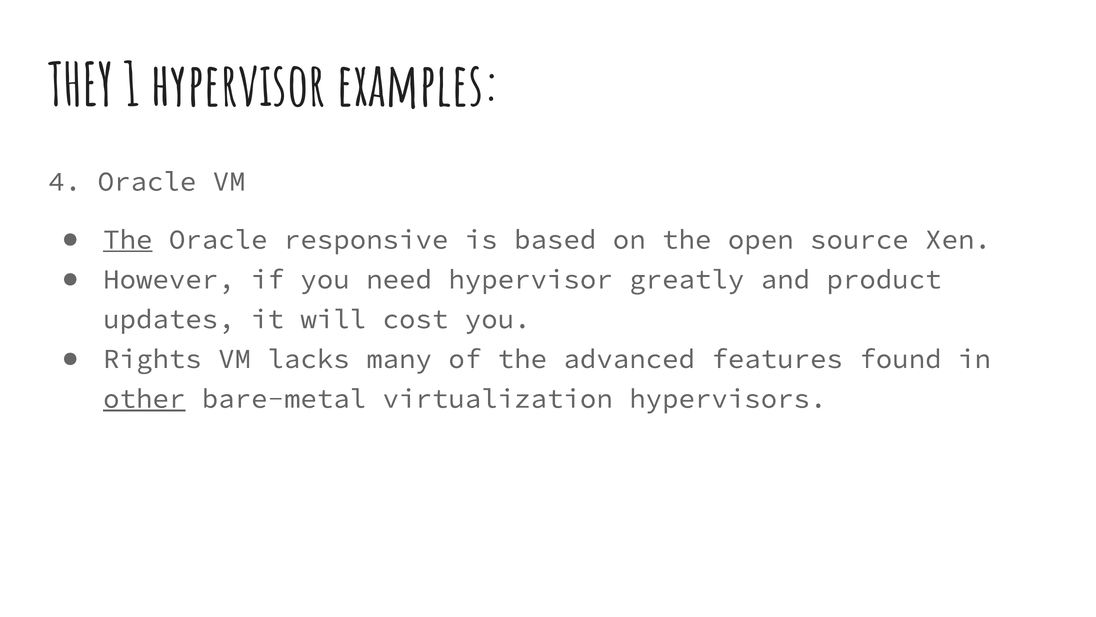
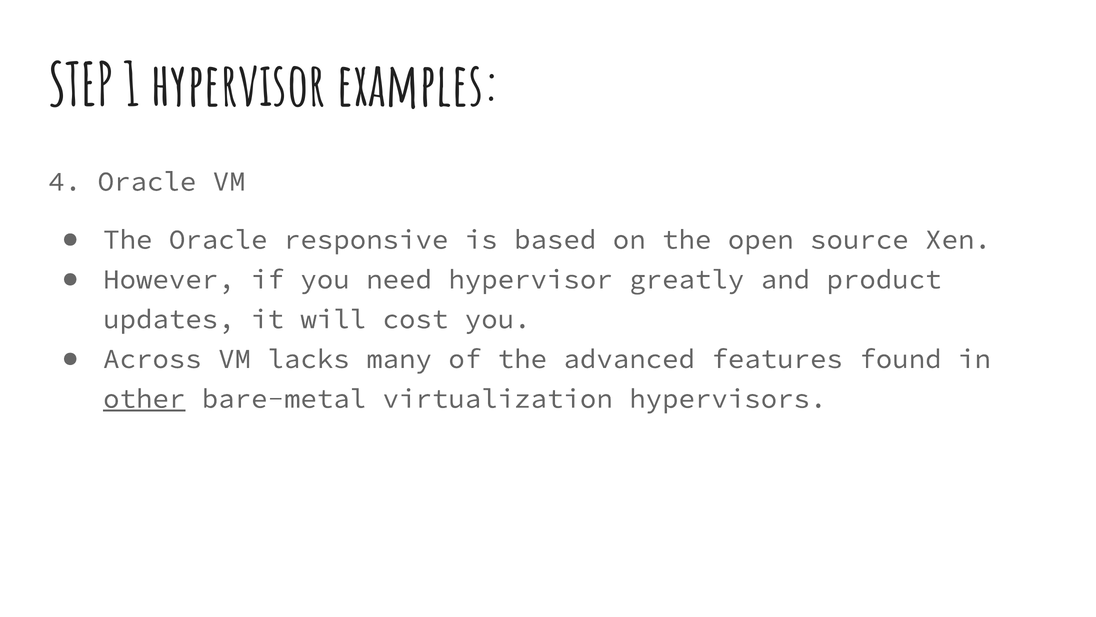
THEY: THEY -> STEP
The at (128, 239) underline: present -> none
Rights: Rights -> Across
